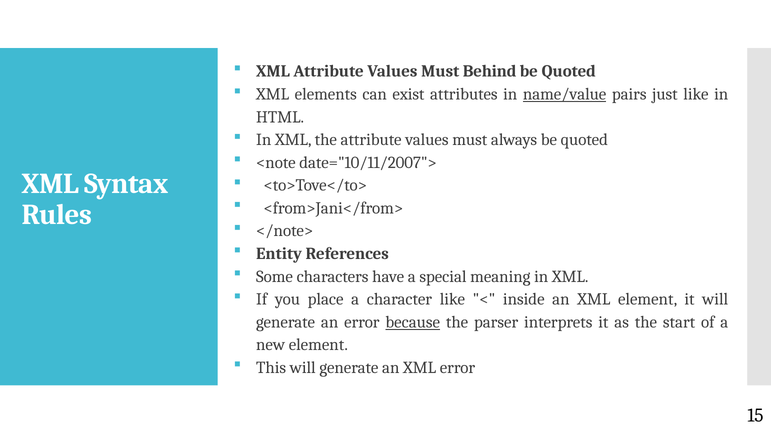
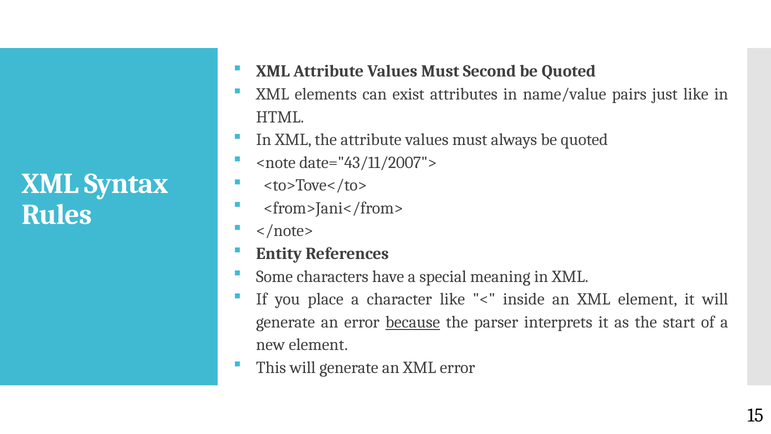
Behind: Behind -> Second
name/value underline: present -> none
date="10/11/2007">: date="10/11/2007"> -> date="43/11/2007">
